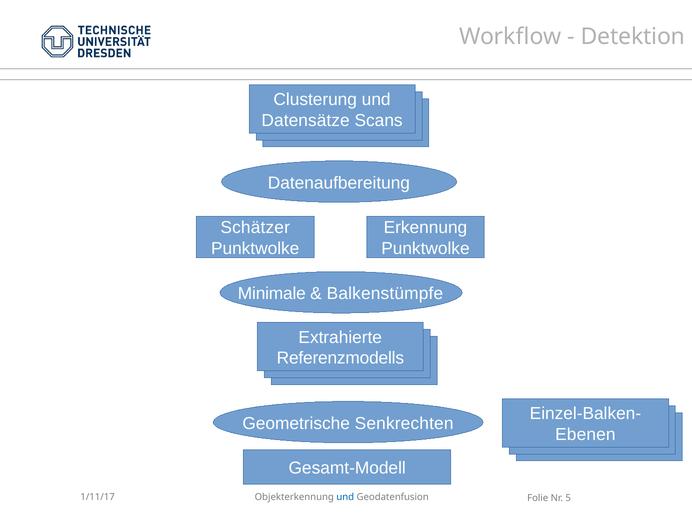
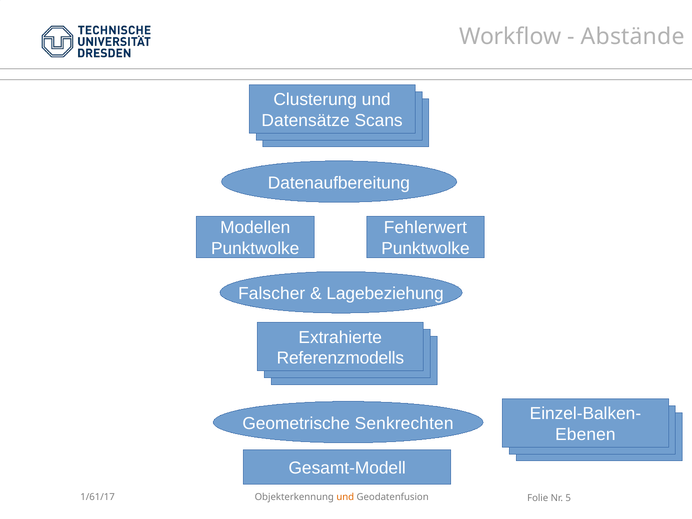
Detektion: Detektion -> Abstände
Schätzer: Schätzer -> Modellen
Erkennung: Erkennung -> Fehlerwert
Minimale: Minimale -> Falscher
Balkenstümpfe: Balkenstümpfe -> Lagebeziehung
und at (345, 497) colour: blue -> orange
1/11/17: 1/11/17 -> 1/61/17
